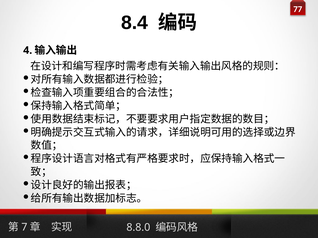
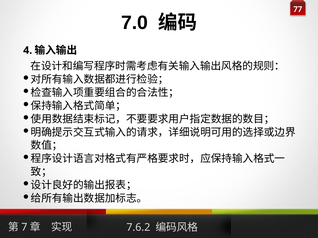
8.4: 8.4 -> 7.0
8.8.0: 8.8.0 -> 7.6.2
